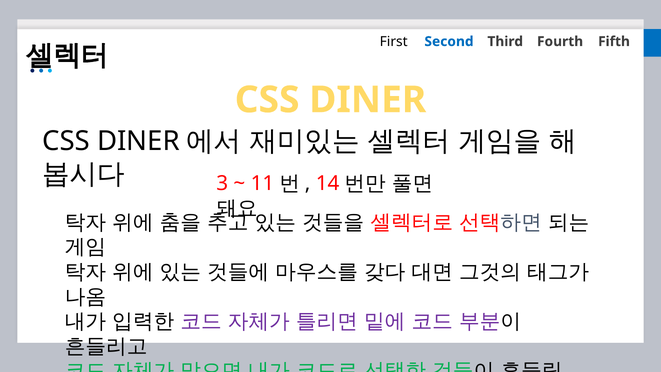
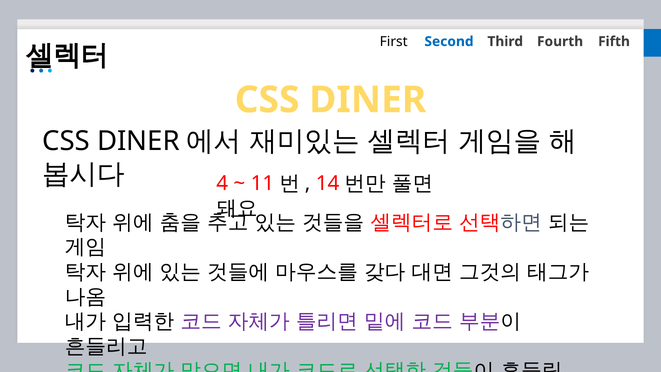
3: 3 -> 4
